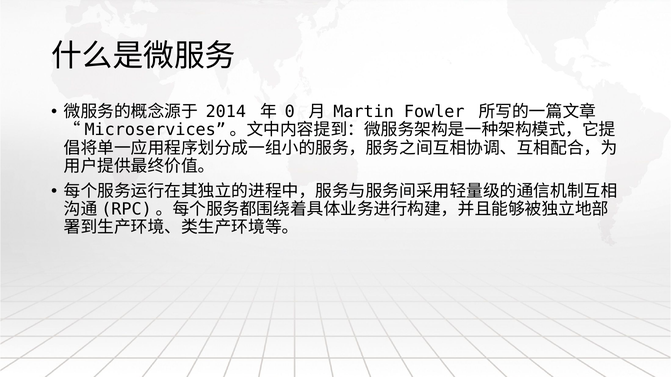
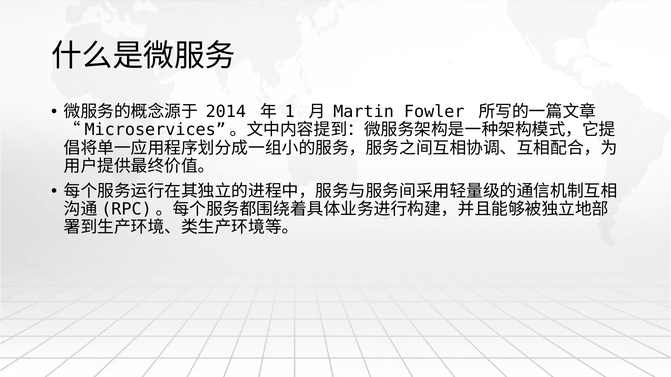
0: 0 -> 1
